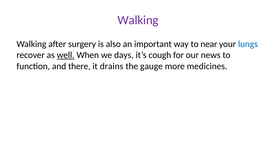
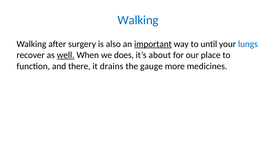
Walking at (138, 20) colour: purple -> blue
important underline: none -> present
near: near -> until
days: days -> does
cough: cough -> about
news: news -> place
